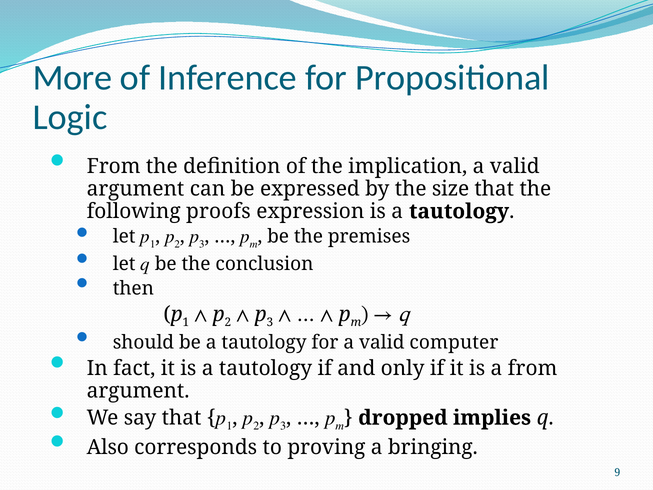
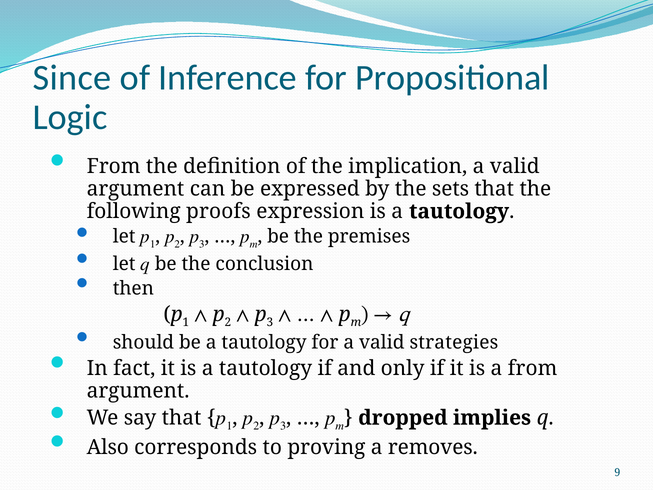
More: More -> Since
size: size -> sets
computer: computer -> strategies
bringing: bringing -> removes
